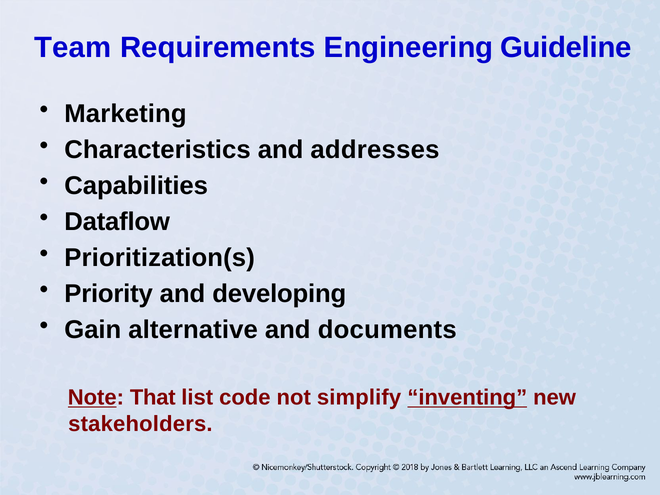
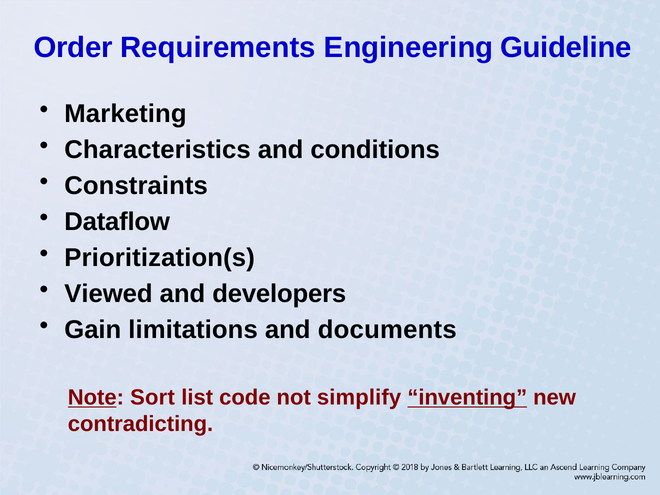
Team: Team -> Order
addresses: addresses -> conditions
Capabilities: Capabilities -> Constraints
Priority: Priority -> Viewed
developing: developing -> developers
alternative: alternative -> limitations
That: That -> Sort
stakeholders: stakeholders -> contradicting
